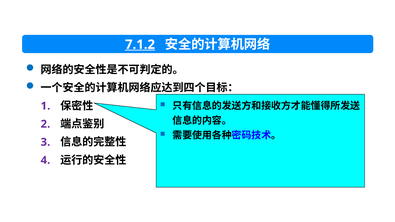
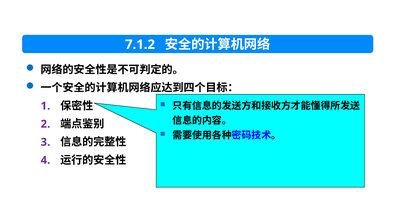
7.1.2 underline: present -> none
